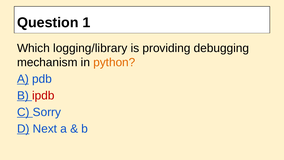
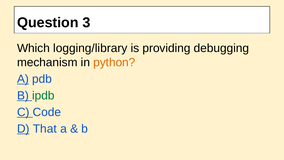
1: 1 -> 3
ipdb colour: red -> green
Sorry: Sorry -> Code
Next: Next -> That
